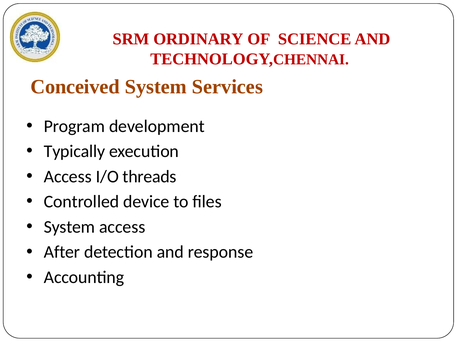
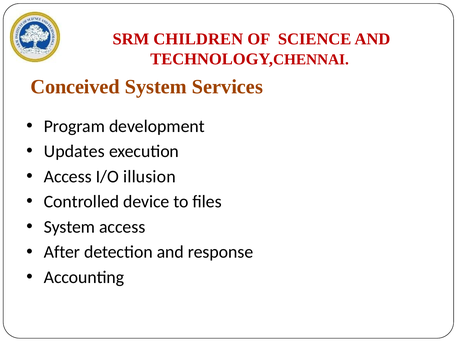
ORDINARY: ORDINARY -> CHILDREN
Typically: Typically -> Updates
threads: threads -> illusion
